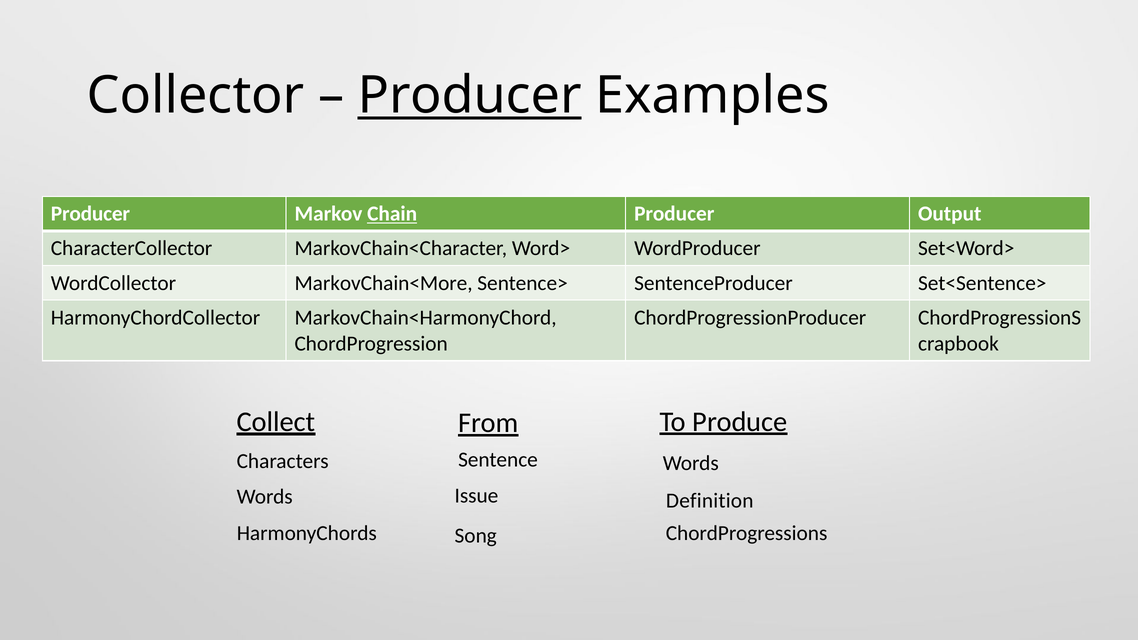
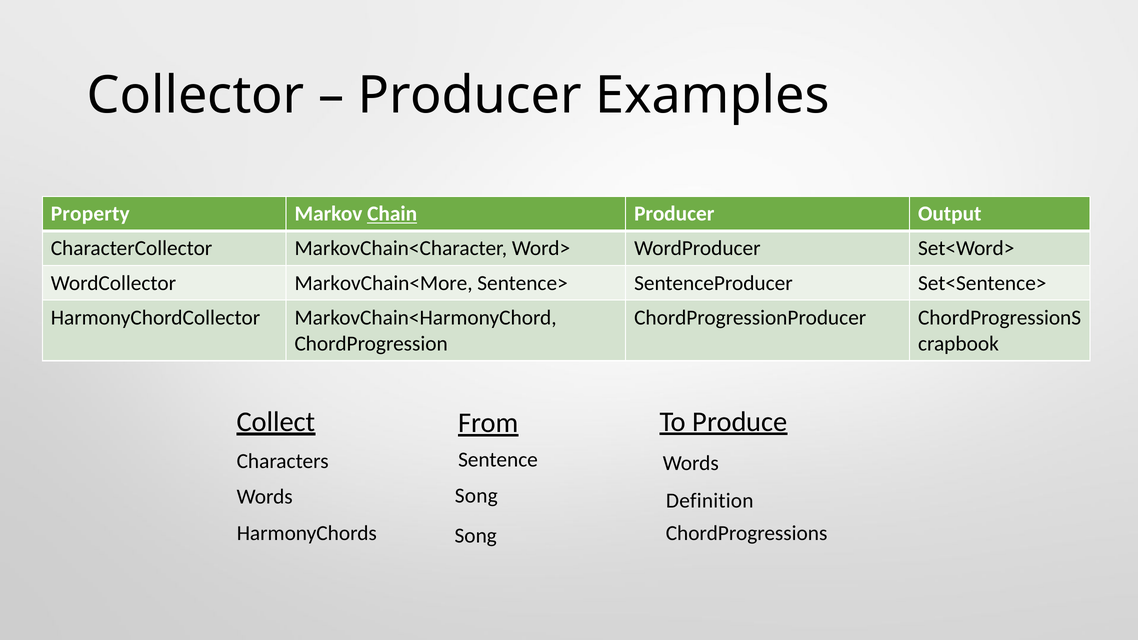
Producer at (470, 96) underline: present -> none
Producer at (90, 214): Producer -> Property
Issue at (476, 496): Issue -> Song
